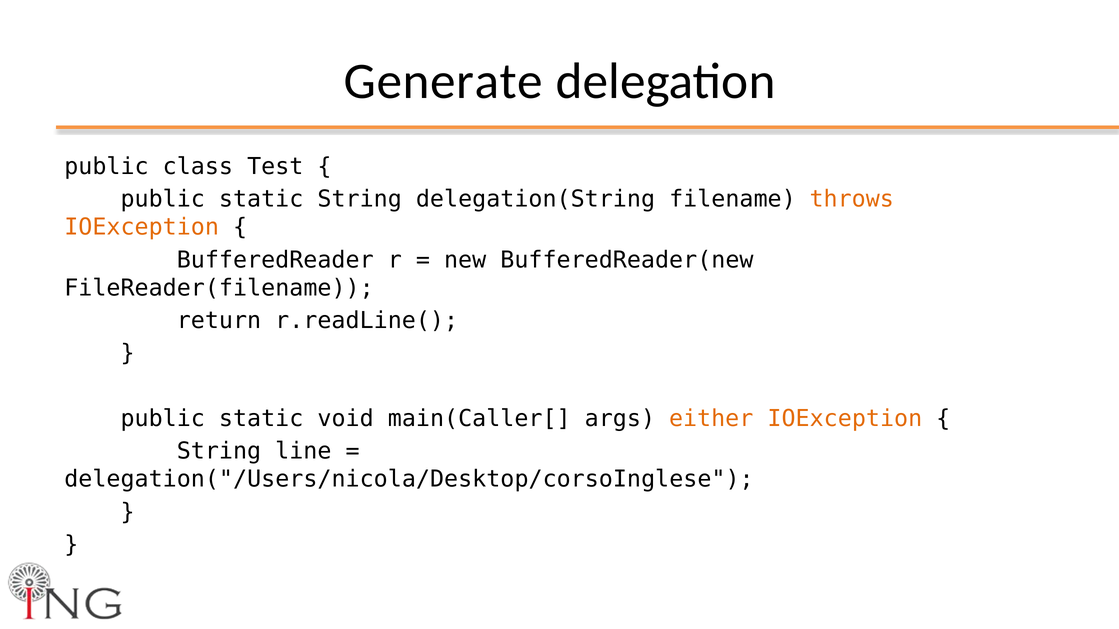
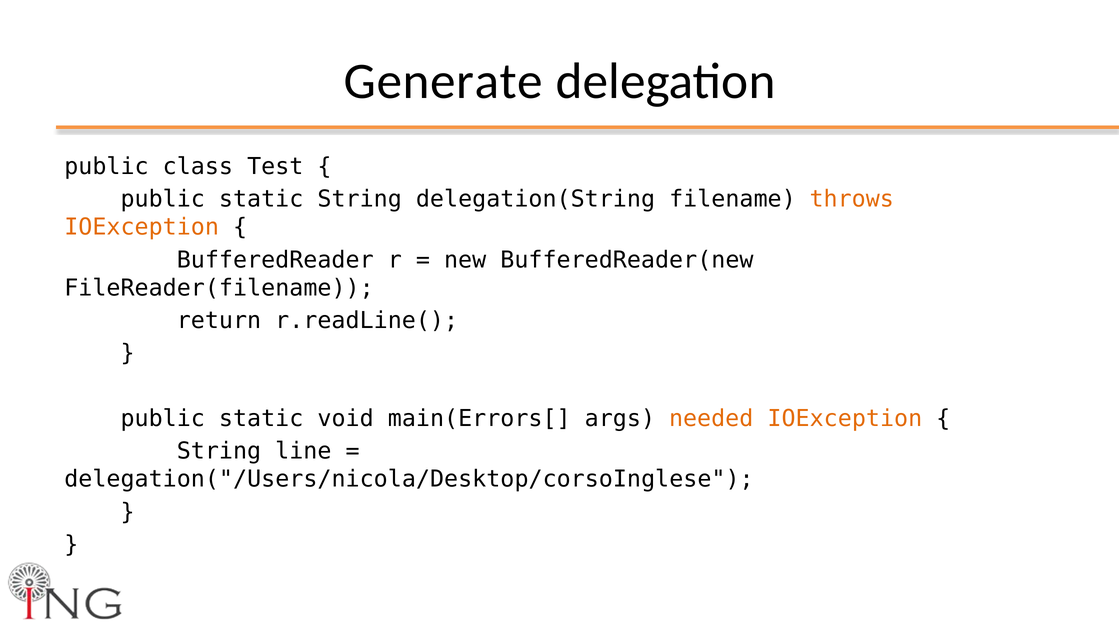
main(Caller[: main(Caller[ -> main(Errors[
either: either -> needed
